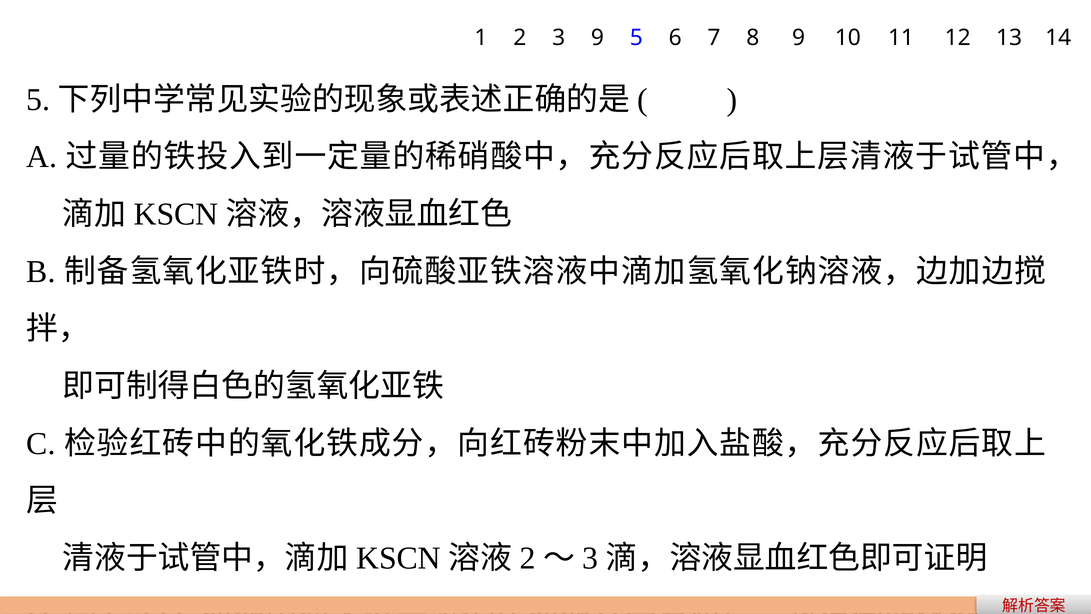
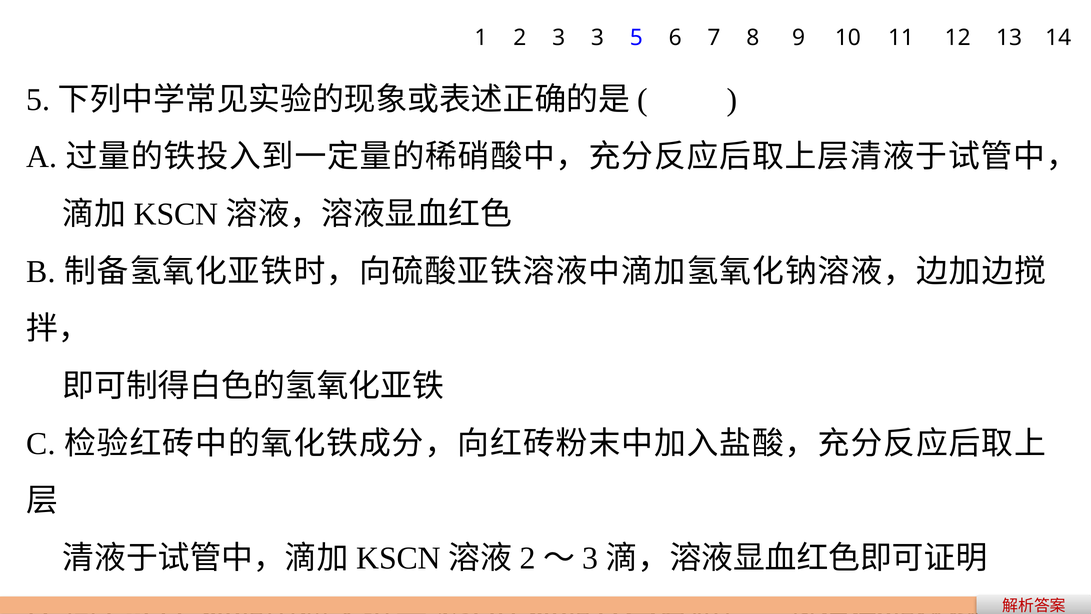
3 9: 9 -> 3
